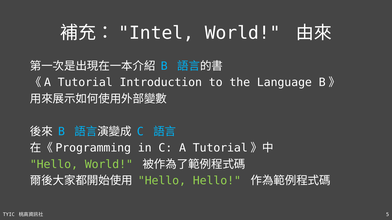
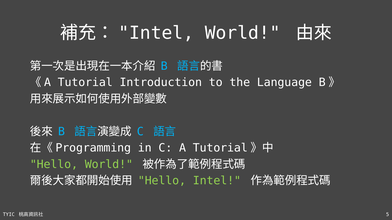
Hello Hello: Hello -> Intel
